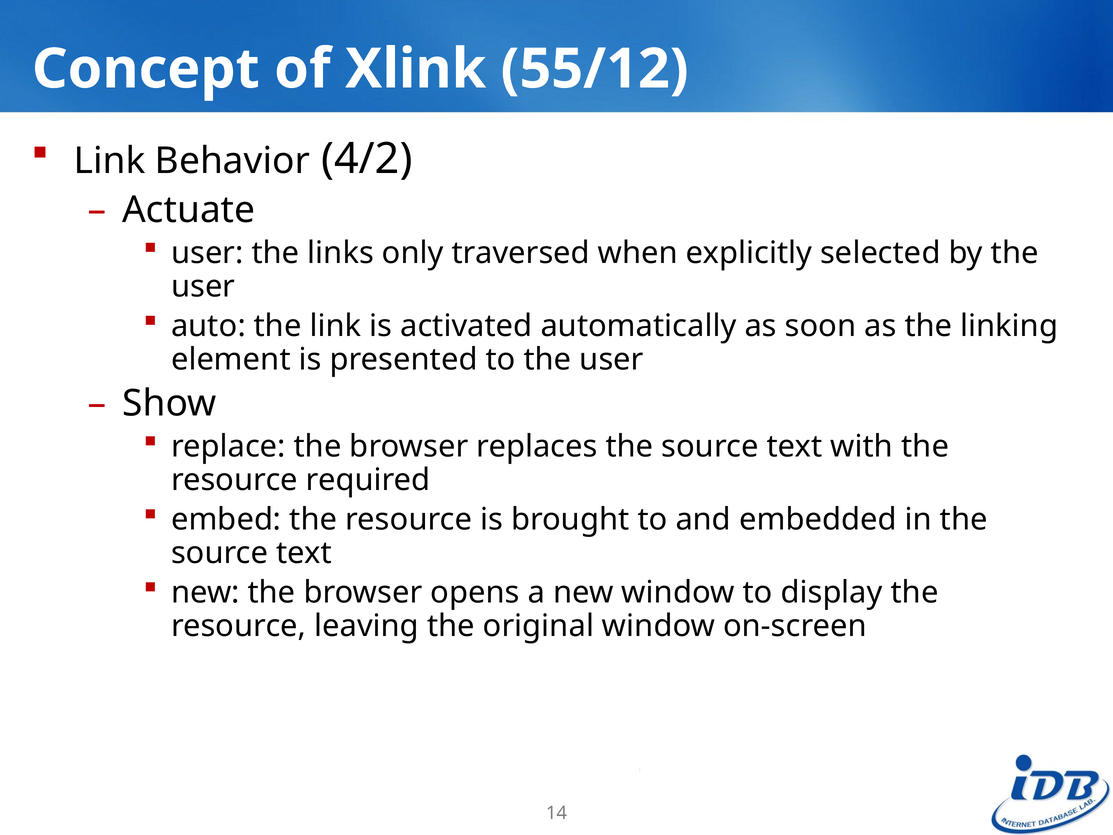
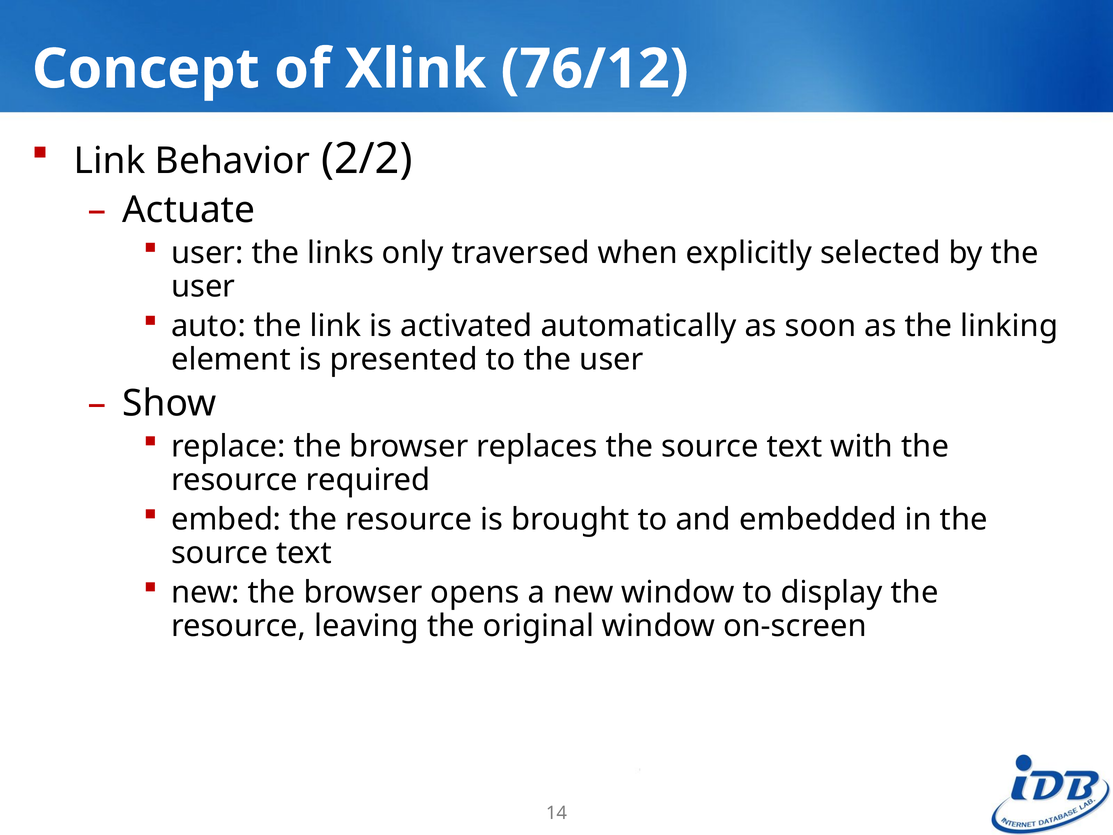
55/12: 55/12 -> 76/12
4/2: 4/2 -> 2/2
